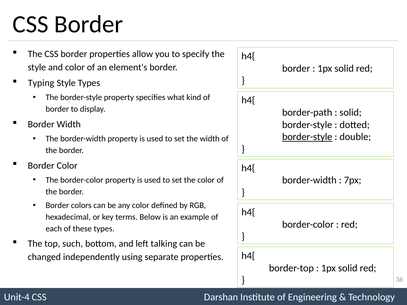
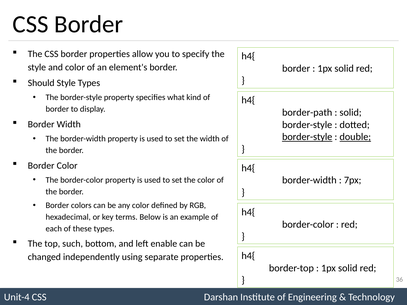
Typing: Typing -> Should
double underline: none -> present
talking: talking -> enable
